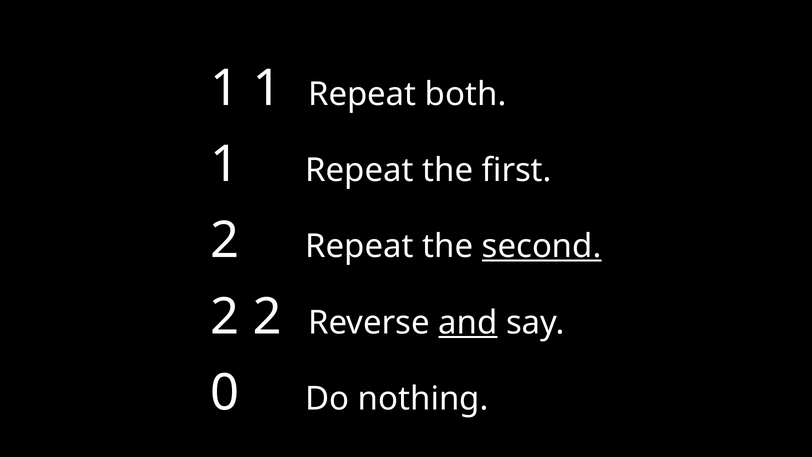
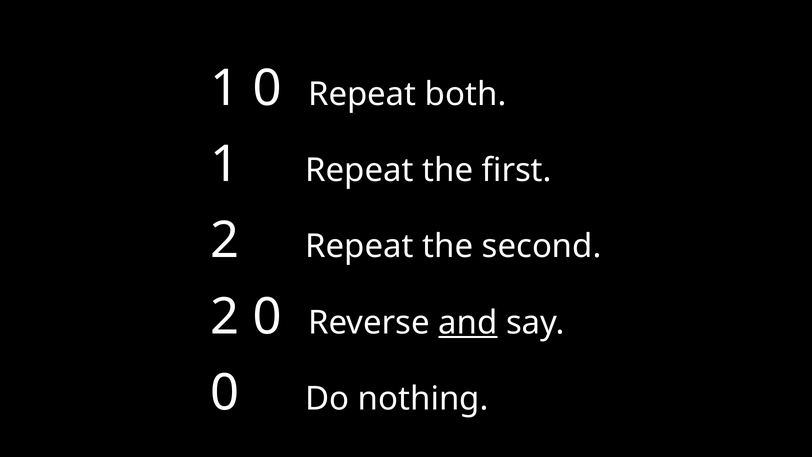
1 1: 1 -> 0
second underline: present -> none
2 2: 2 -> 0
